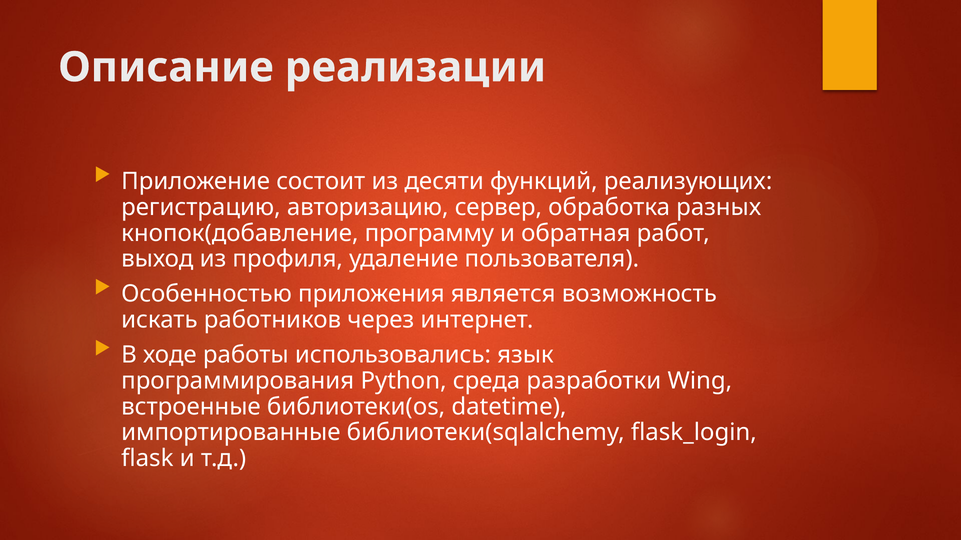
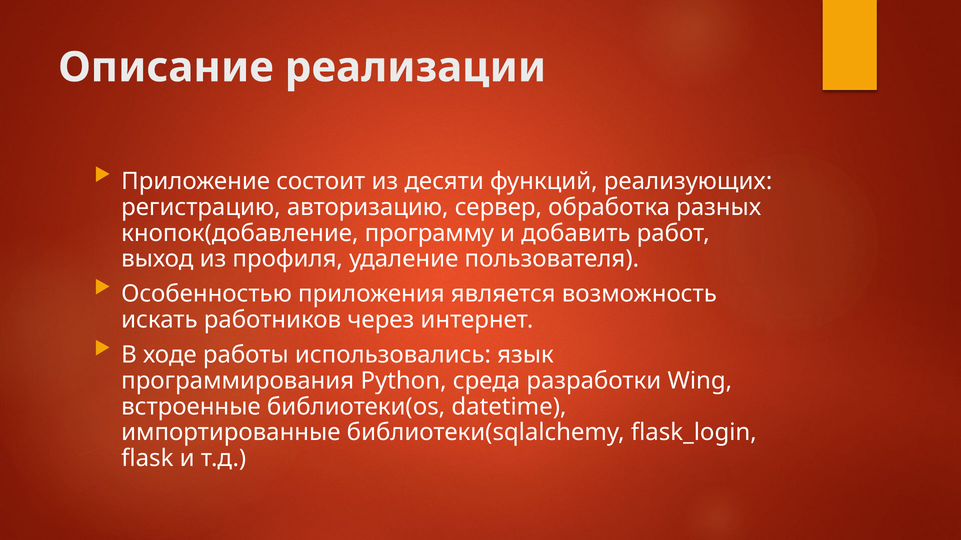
обратная: обратная -> добавить
